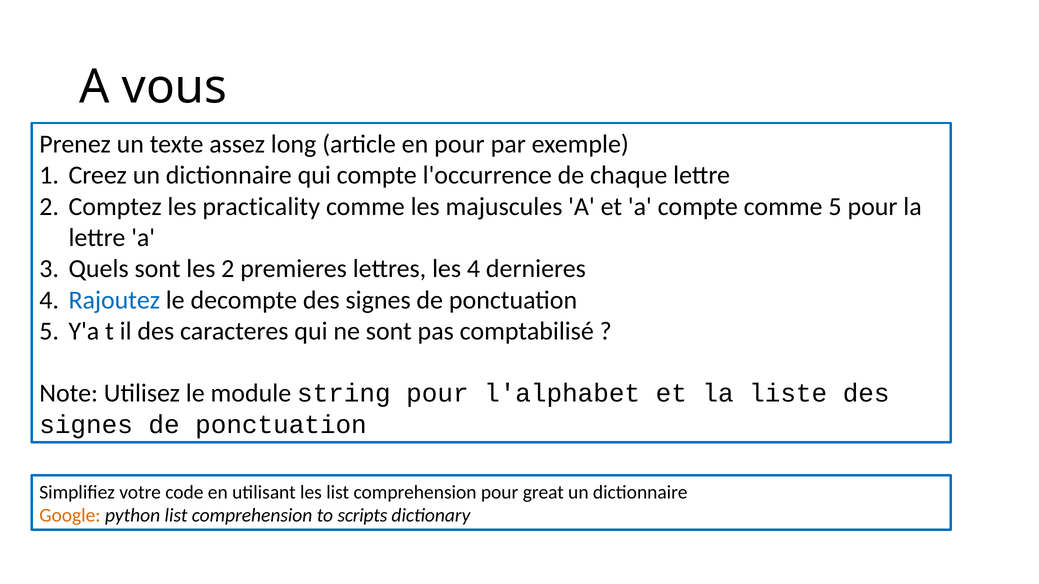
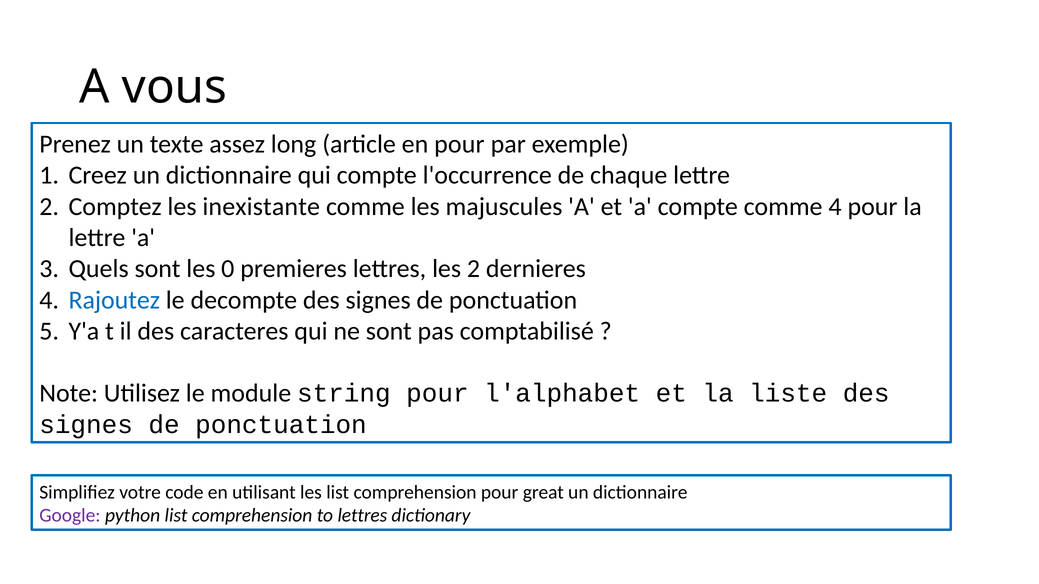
practicality: practicality -> inexistante
comme 5: 5 -> 4
les 2: 2 -> 0
les 4: 4 -> 2
Google colour: orange -> purple
to scripts: scripts -> lettres
